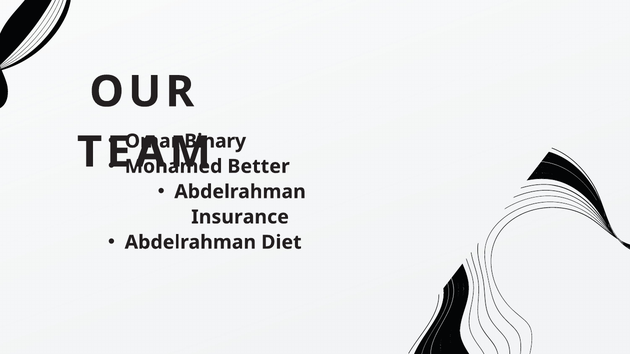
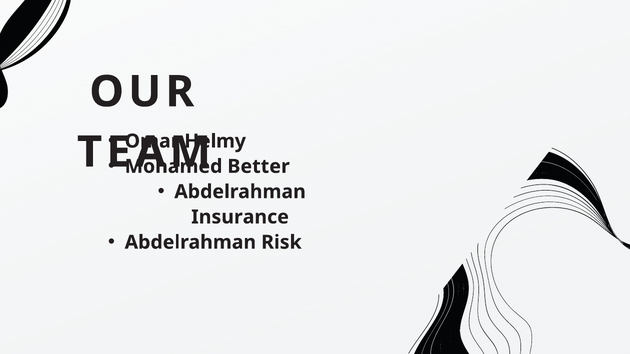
Binary: Binary -> Helmy
Diet: Diet -> Risk
